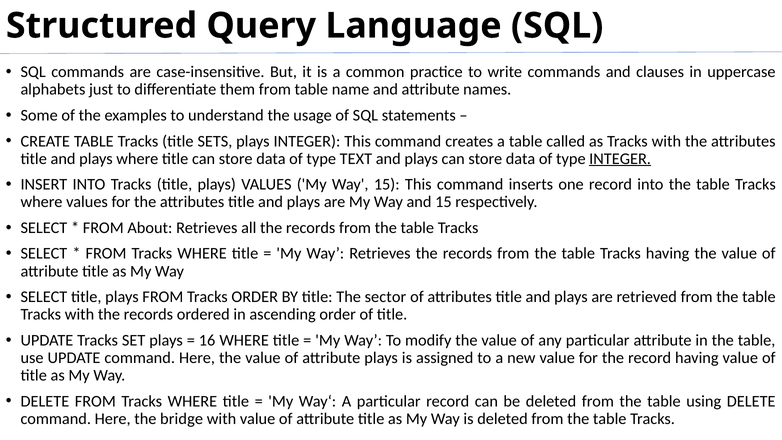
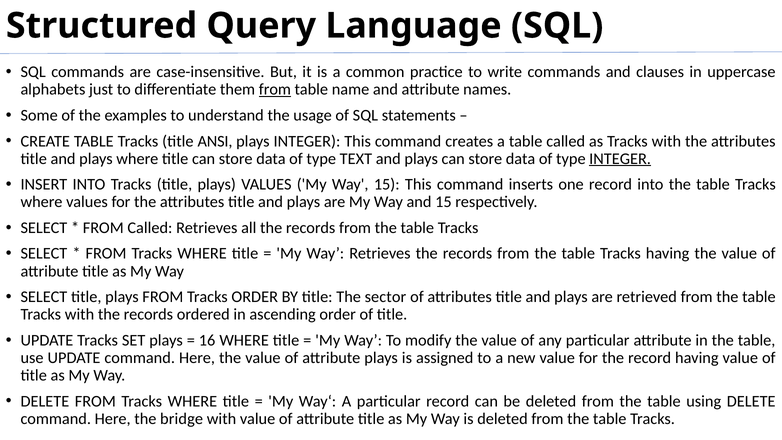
from at (275, 90) underline: none -> present
SETS: SETS -> ANSI
FROM About: About -> Called
